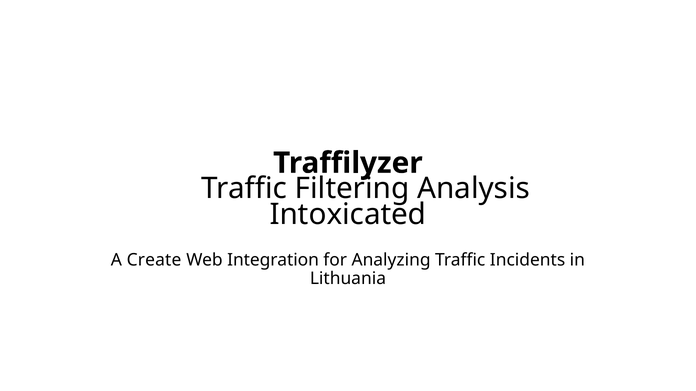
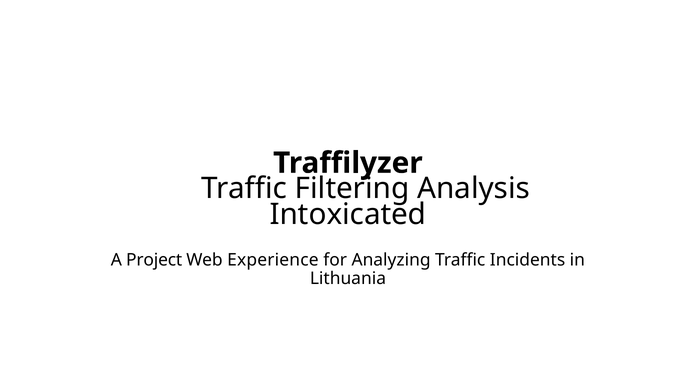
Create: Create -> Project
Integration: Integration -> Experience
